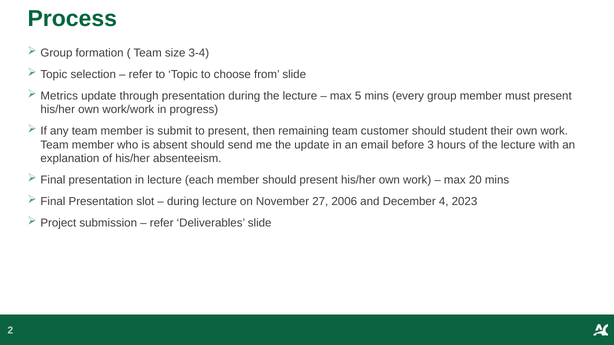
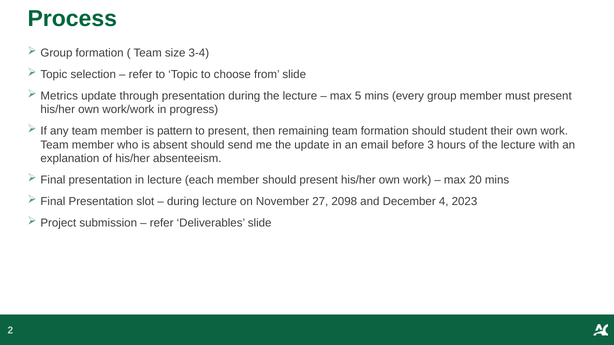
submit: submit -> pattern
team customer: customer -> formation
2006: 2006 -> 2098
